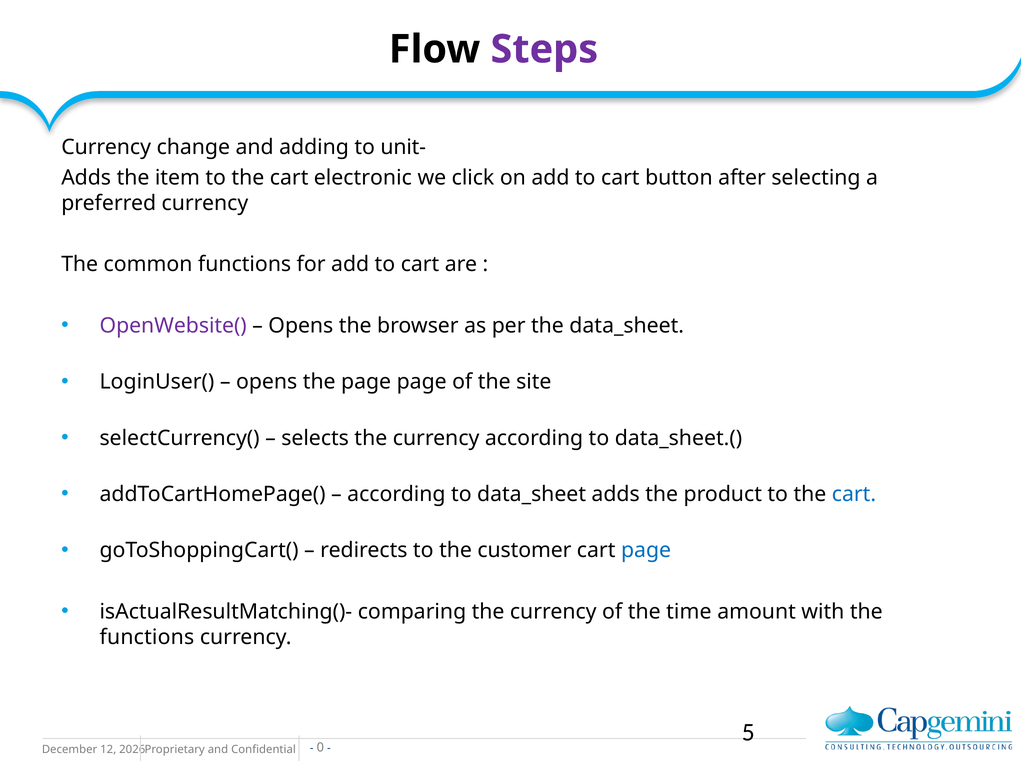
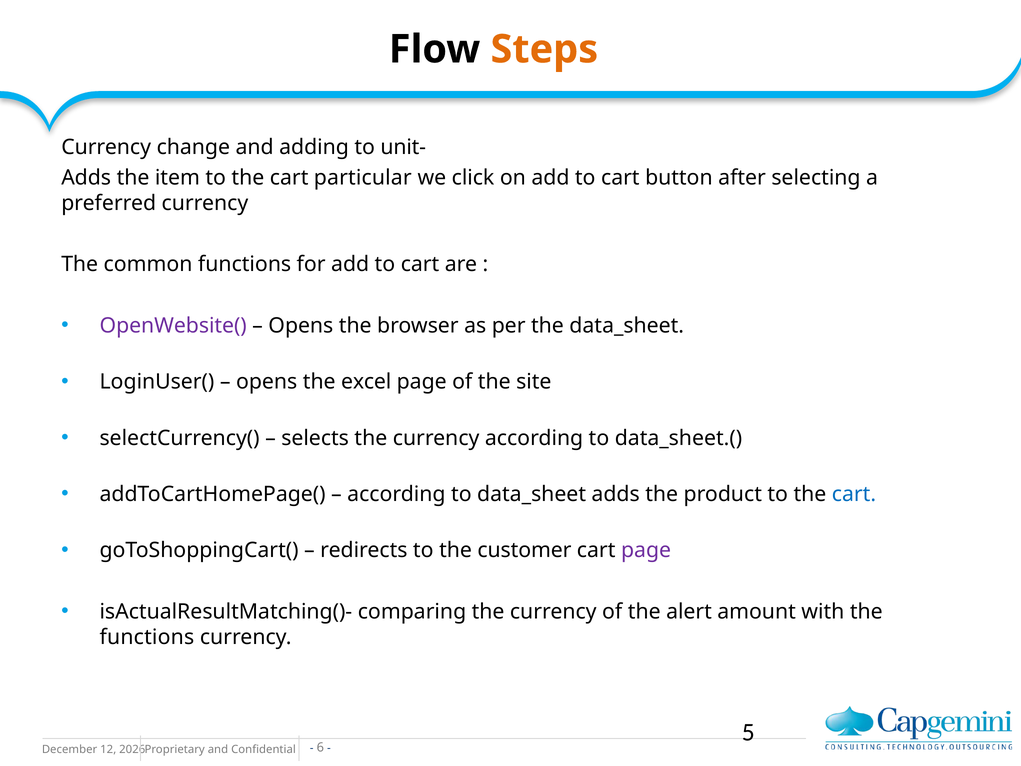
Steps colour: purple -> orange
electronic: electronic -> particular
the page: page -> excel
page at (646, 550) colour: blue -> purple
time: time -> alert
0: 0 -> 6
